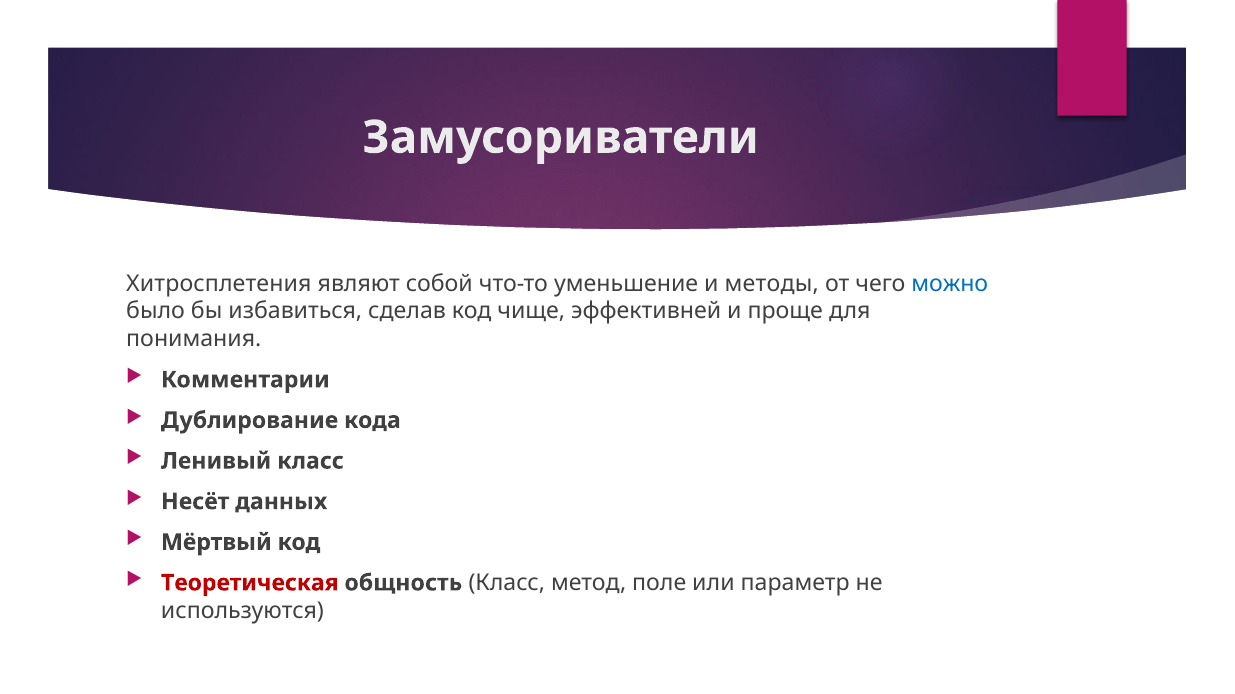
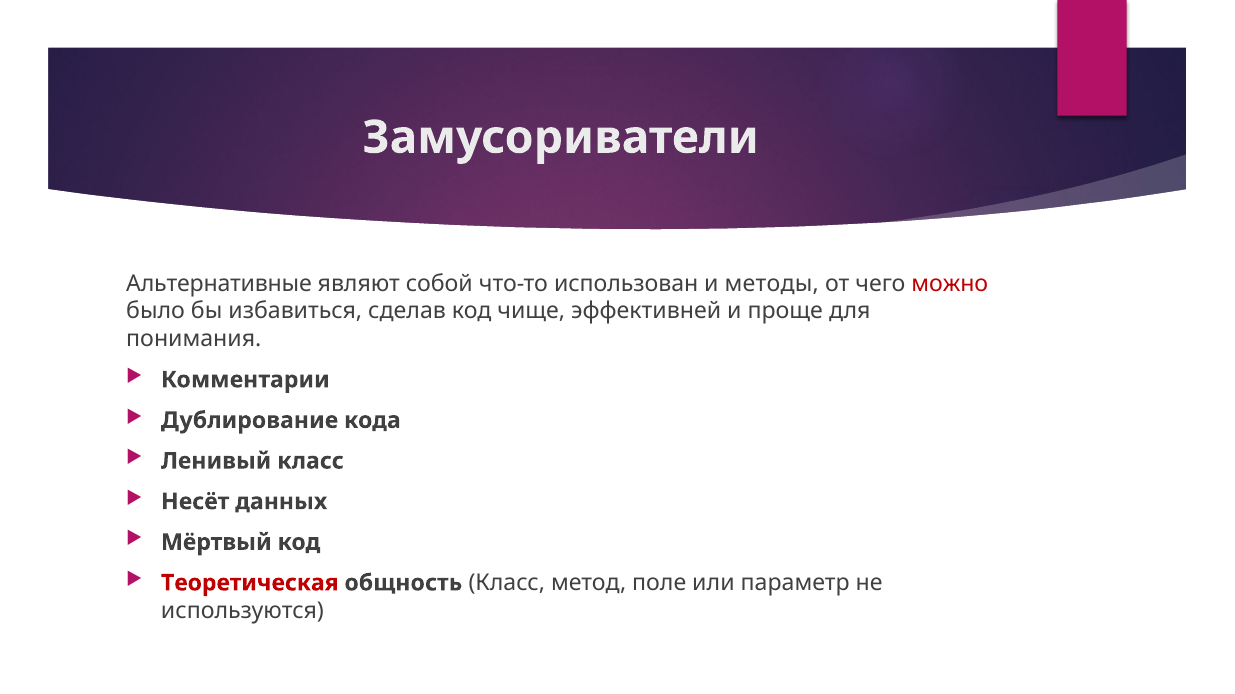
Хитросплетения: Хитросплетения -> Альтернативные
уменьшение: уменьшение -> использован
можно colour: blue -> red
